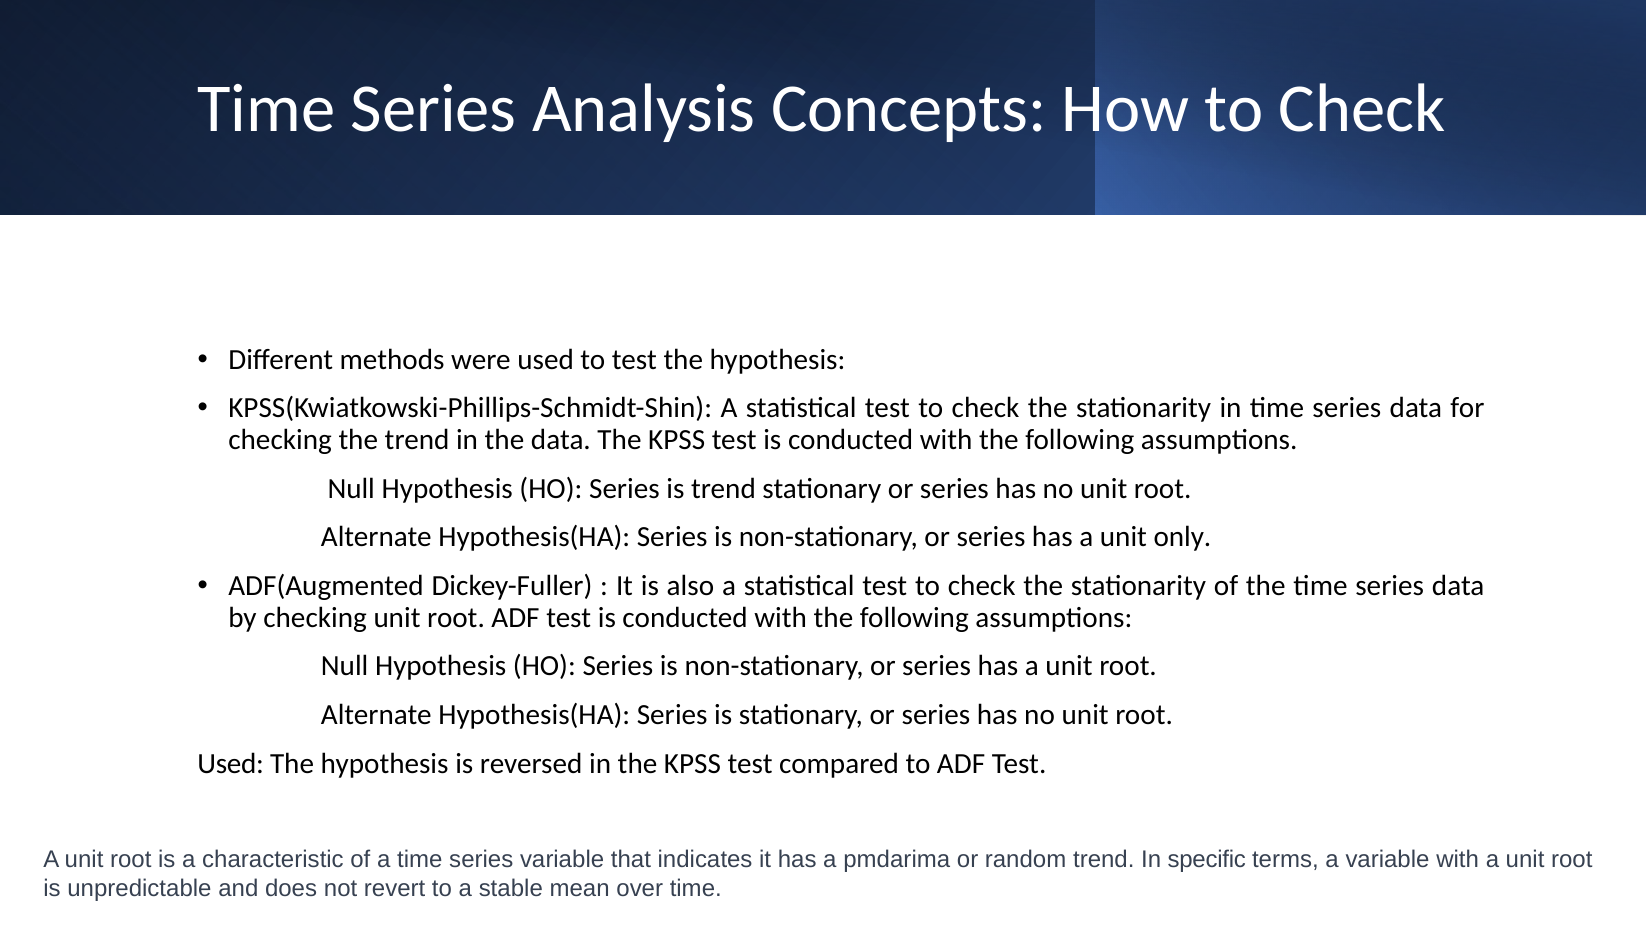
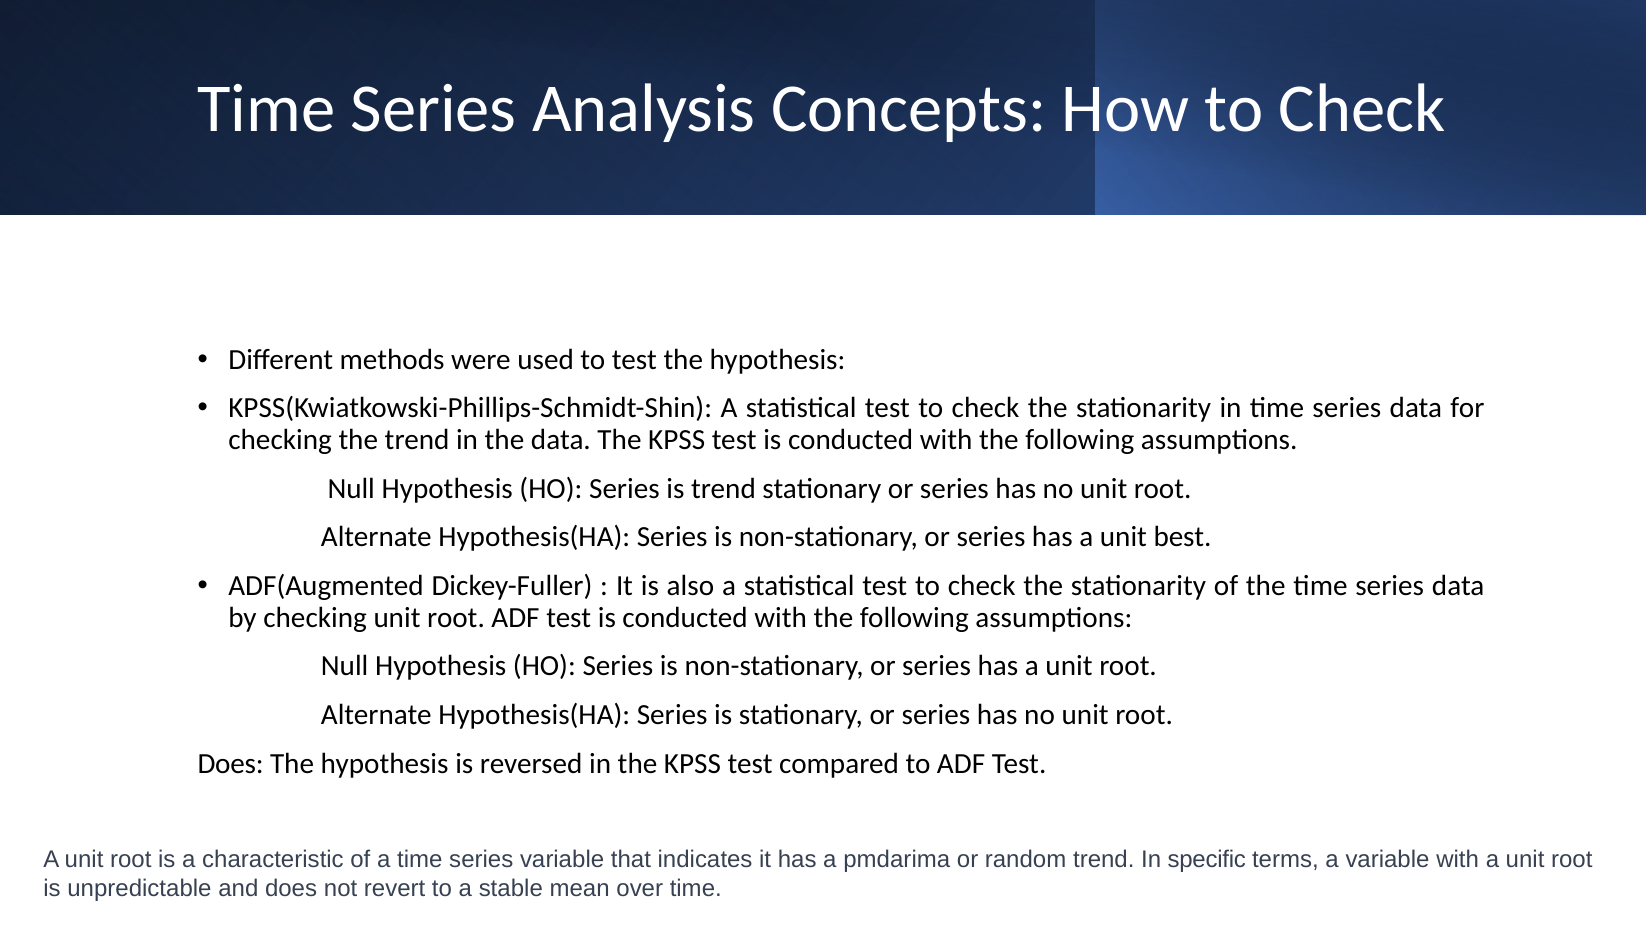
only: only -> best
Used at (231, 763): Used -> Does
